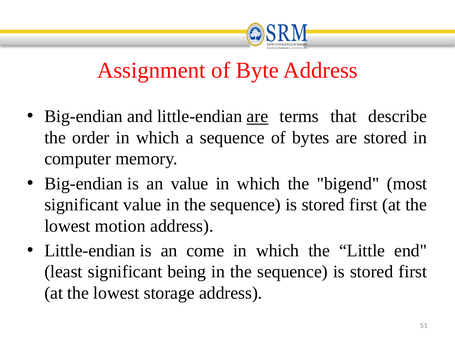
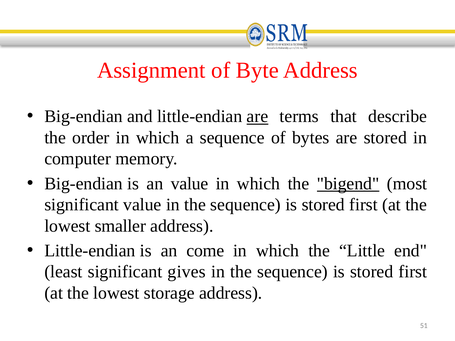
bigend underline: none -> present
motion: motion -> smaller
being: being -> gives
